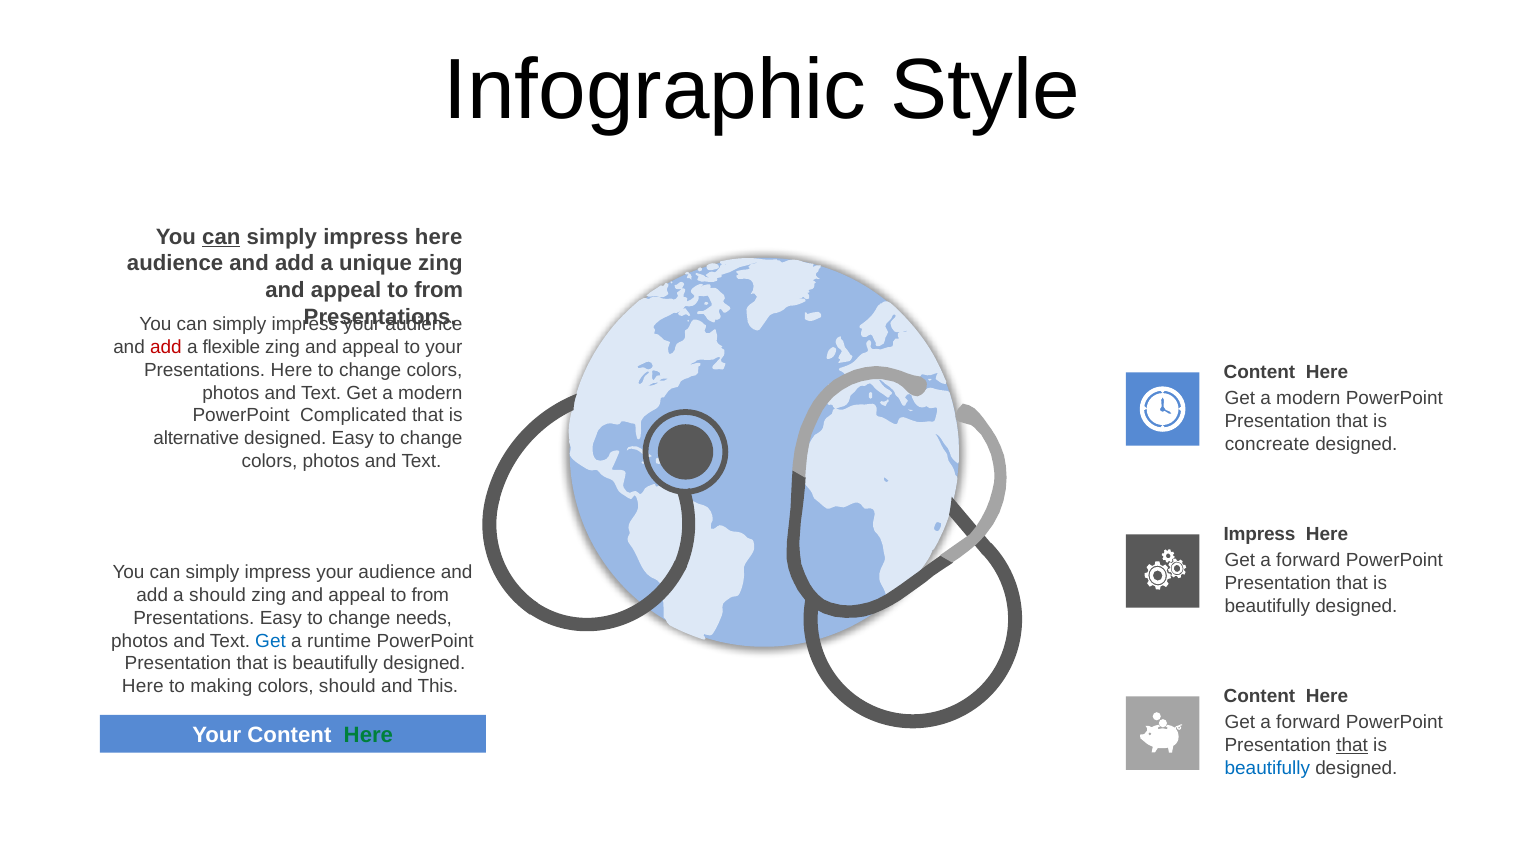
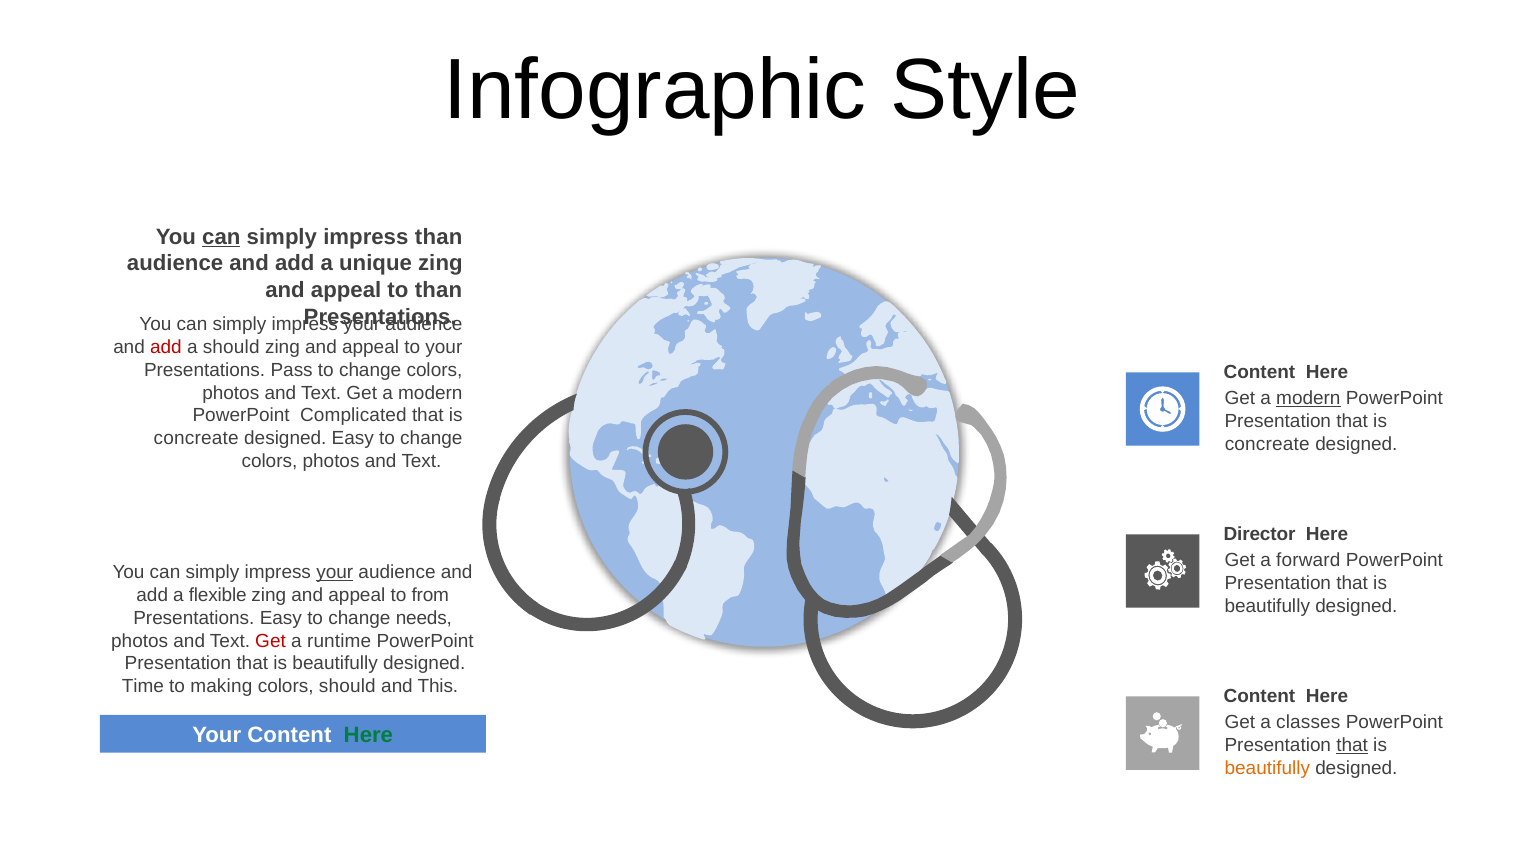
simply impress here: here -> than
from at (439, 290): from -> than
a flexible: flexible -> should
Presentations Here: Here -> Pass
modern at (1308, 399) underline: none -> present
alternative at (196, 439): alternative -> concreate
Impress at (1260, 535): Impress -> Director
your at (335, 573) underline: none -> present
a should: should -> flexible
Get at (271, 641) colour: blue -> red
Here at (143, 687): Here -> Time
forward at (1308, 723): forward -> classes
beautifully at (1267, 769) colour: blue -> orange
